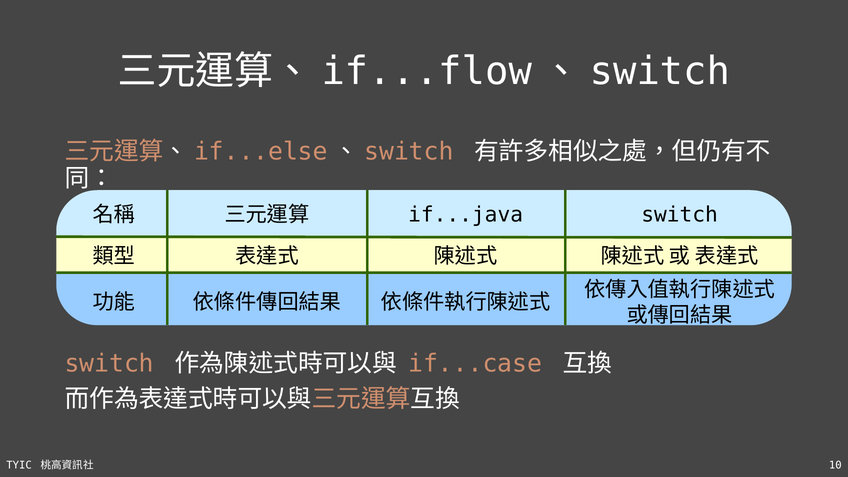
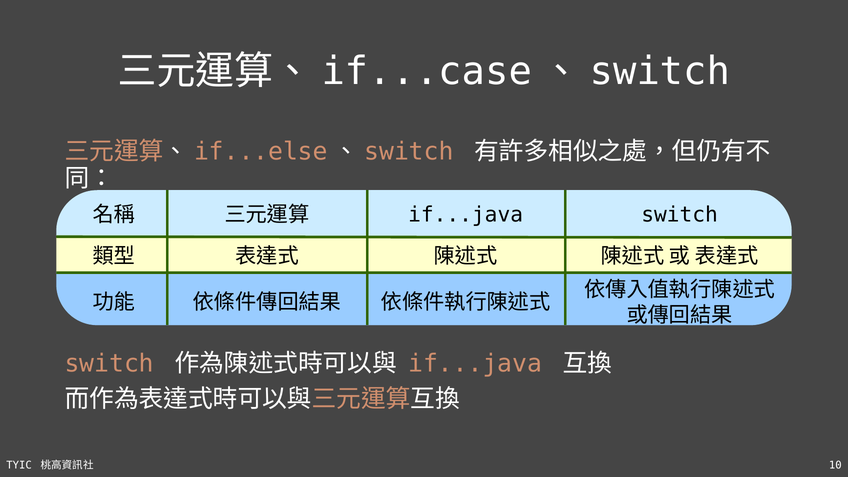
if...flow: if...flow -> if...case
if...case at (475, 364): if...case -> if...java
